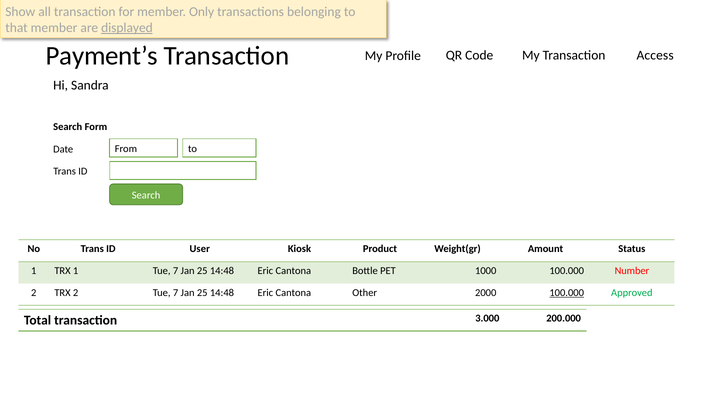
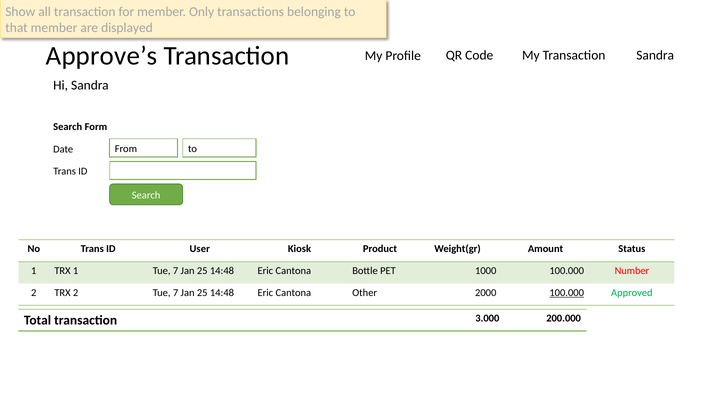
displayed underline: present -> none
Payment’s: Payment’s -> Approve’s
Transaction Access: Access -> Sandra
